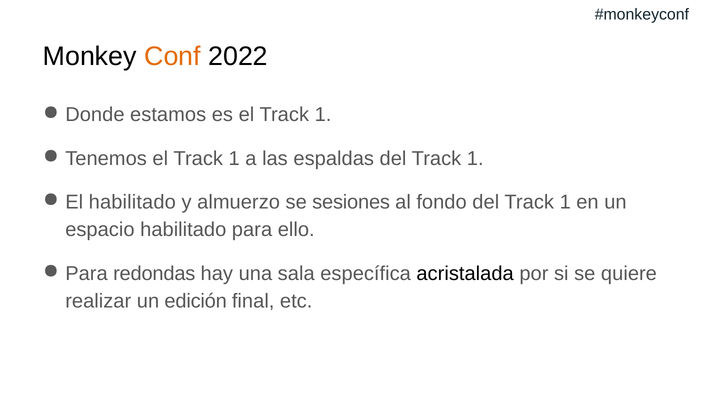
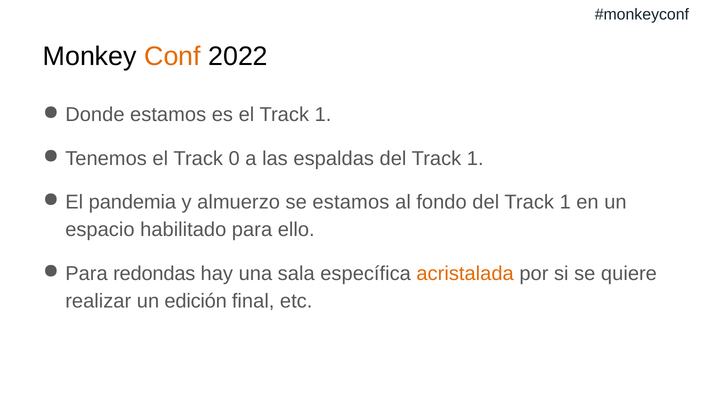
Tenemos el Track 1: 1 -> 0
El habilitado: habilitado -> pandemia
se sesiones: sesiones -> estamos
acristalada colour: black -> orange
